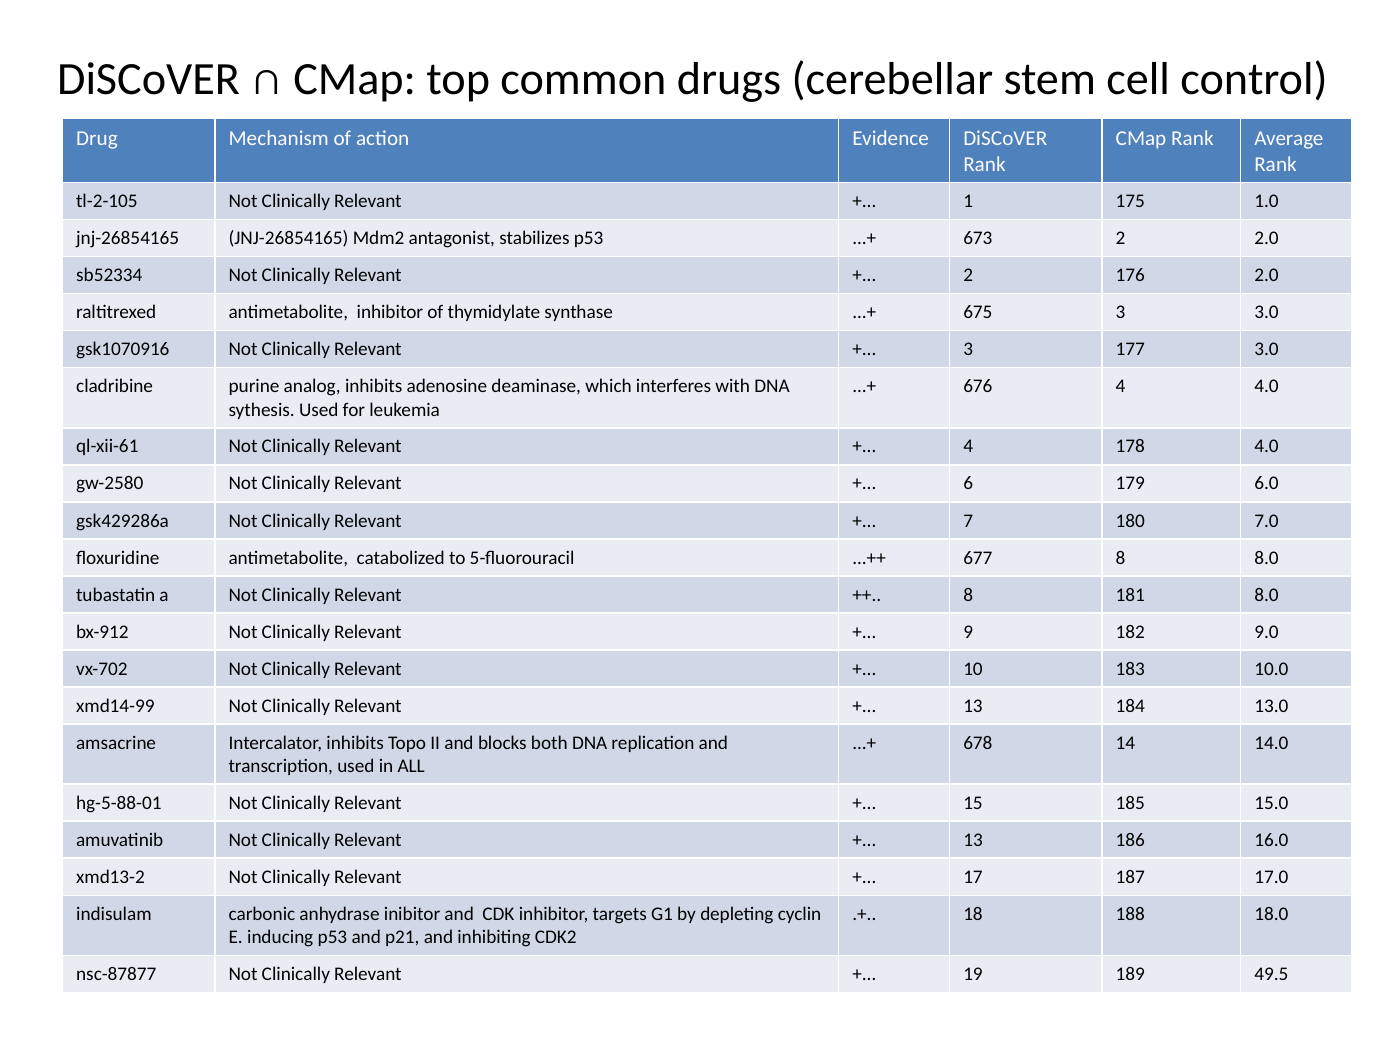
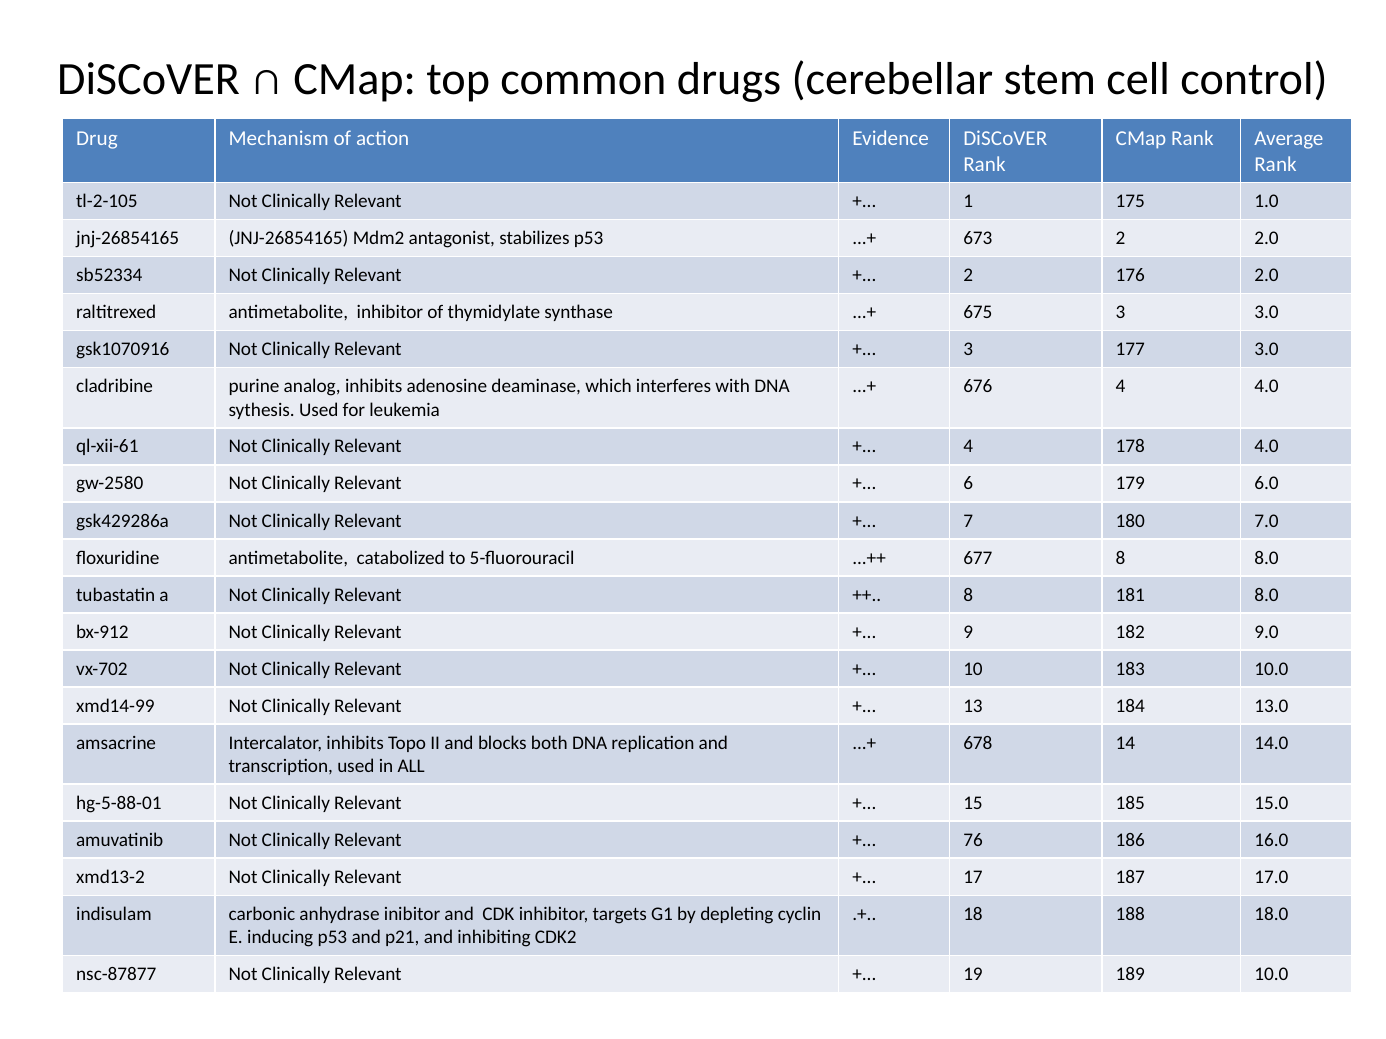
13 at (973, 840): 13 -> 76
189 49.5: 49.5 -> 10.0
